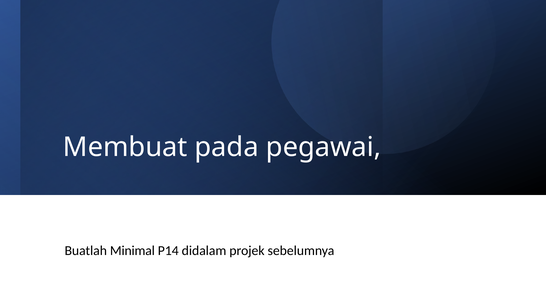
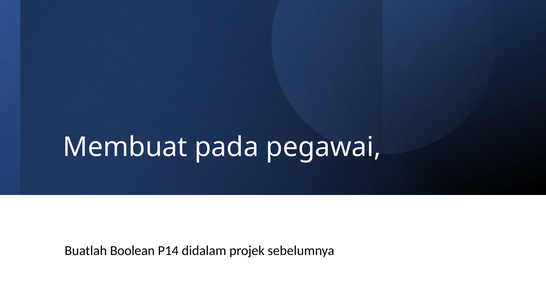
Minimal: Minimal -> Boolean
